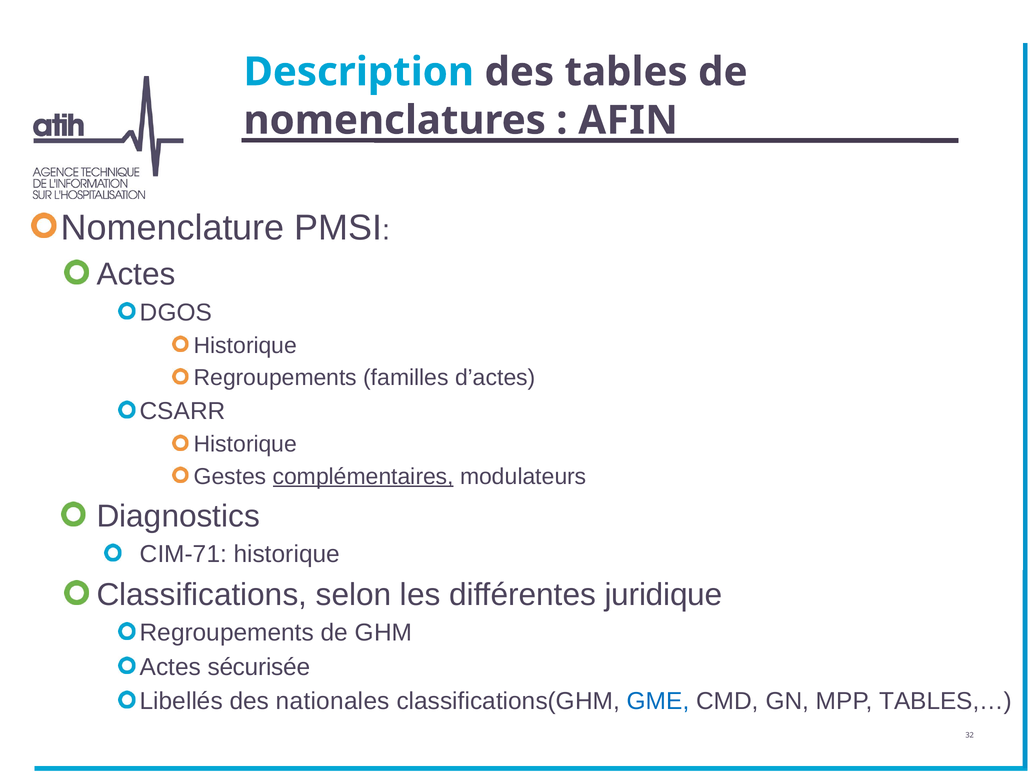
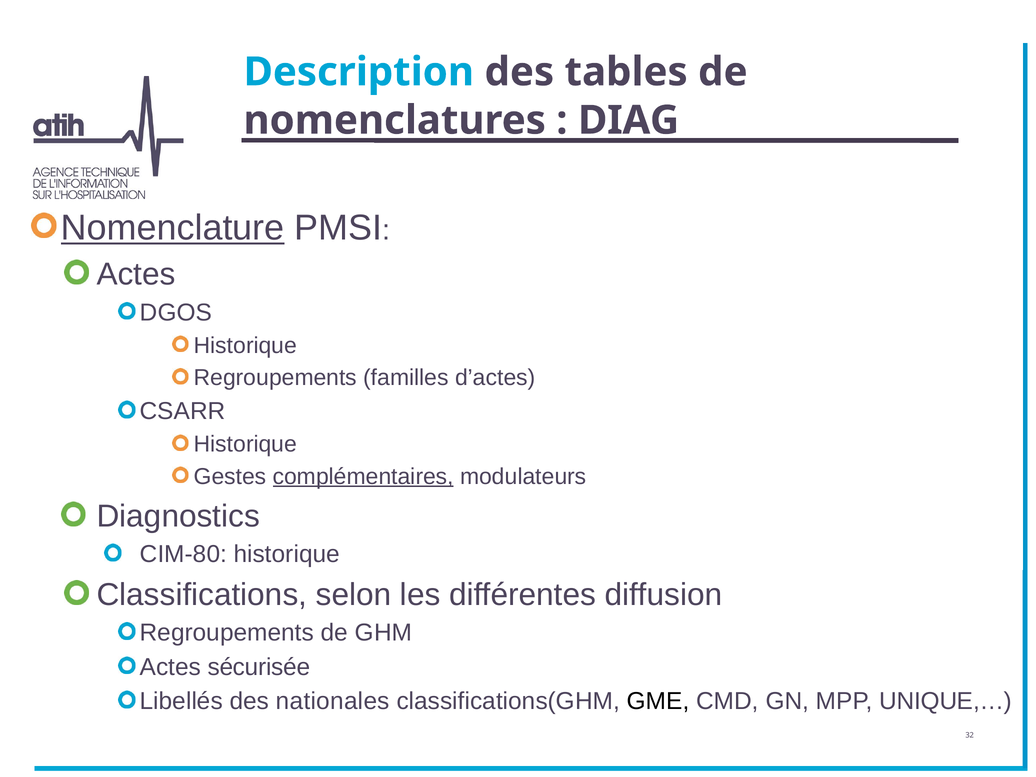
AFIN: AFIN -> DIAG
Nomenclature underline: none -> present
CIM-71: CIM-71 -> CIM-80
juridique: juridique -> diffusion
GME colour: blue -> black
TABLES,…: TABLES,… -> UNIQUE,…
